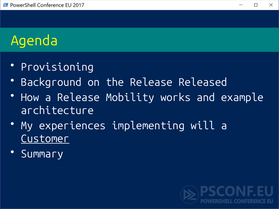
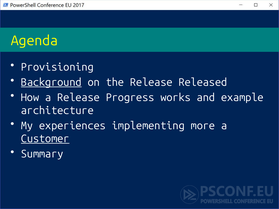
Background underline: none -> present
Mobility: Mobility -> Progress
will: will -> more
